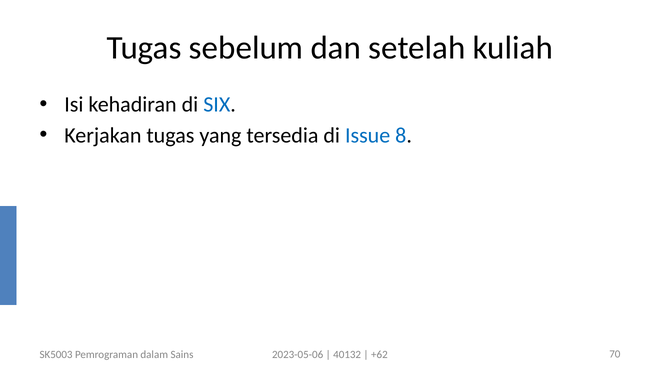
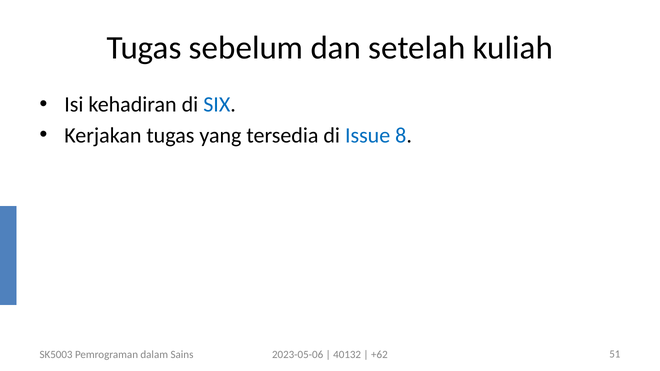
70: 70 -> 51
